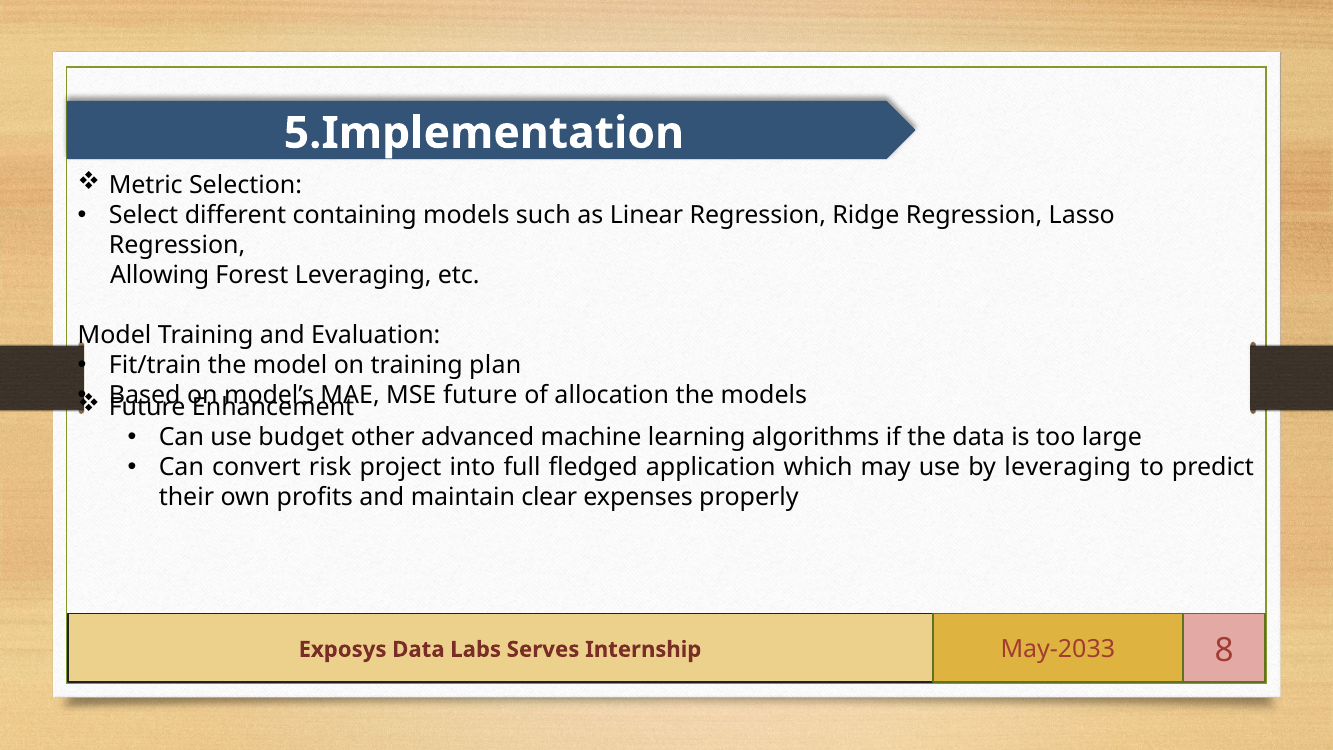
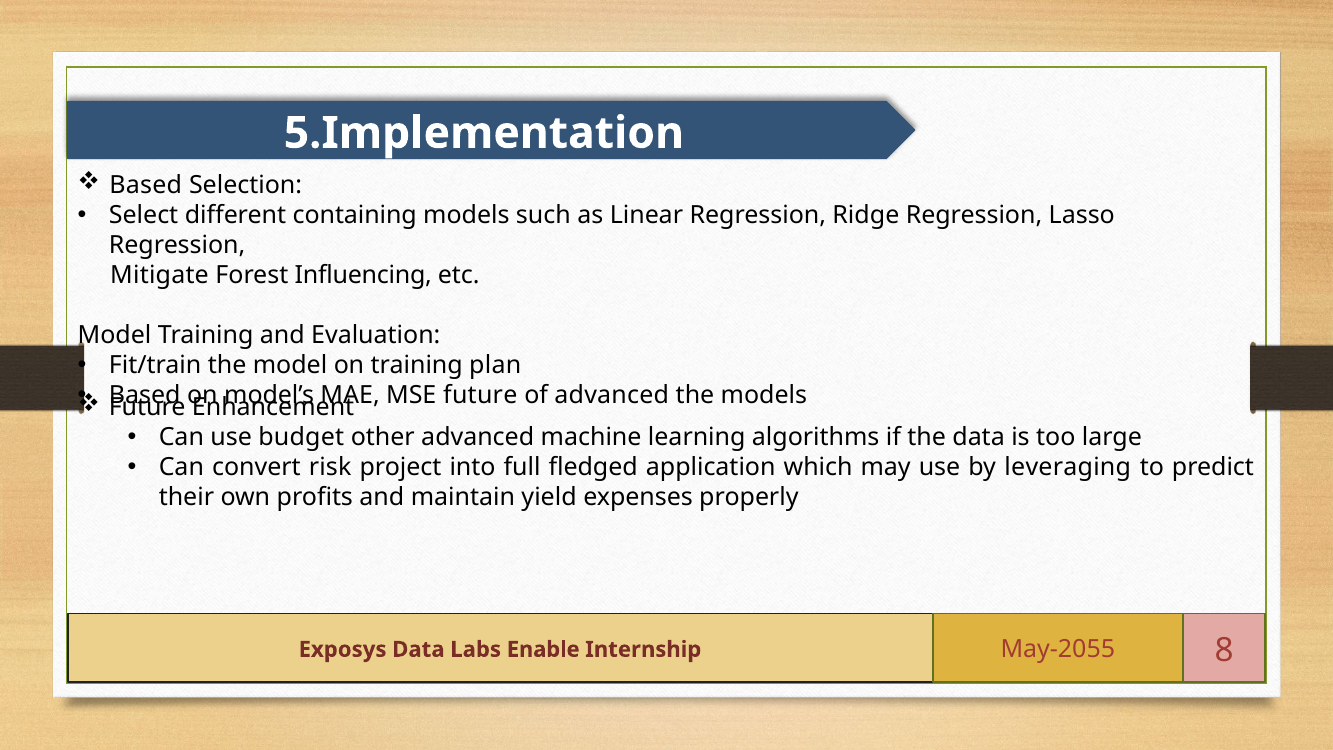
Metric at (146, 185): Metric -> Based
Allowing: Allowing -> Mitigate
Forest Leveraging: Leveraging -> Influencing
of allocation: allocation -> advanced
clear: clear -> yield
Serves: Serves -> Enable
May-2033: May-2033 -> May-2055
